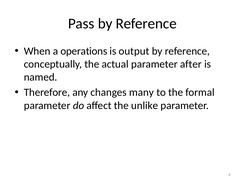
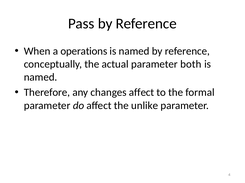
output at (134, 51): output -> named
after: after -> both
changes many: many -> affect
